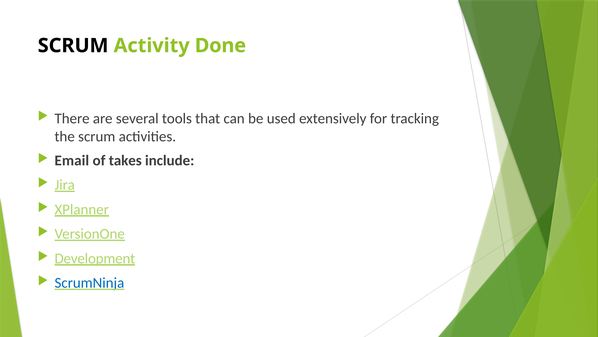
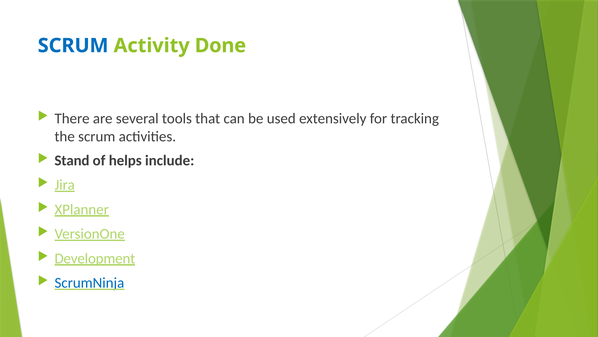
SCRUM at (73, 46) colour: black -> blue
Email: Email -> Stand
takes: takes -> helps
